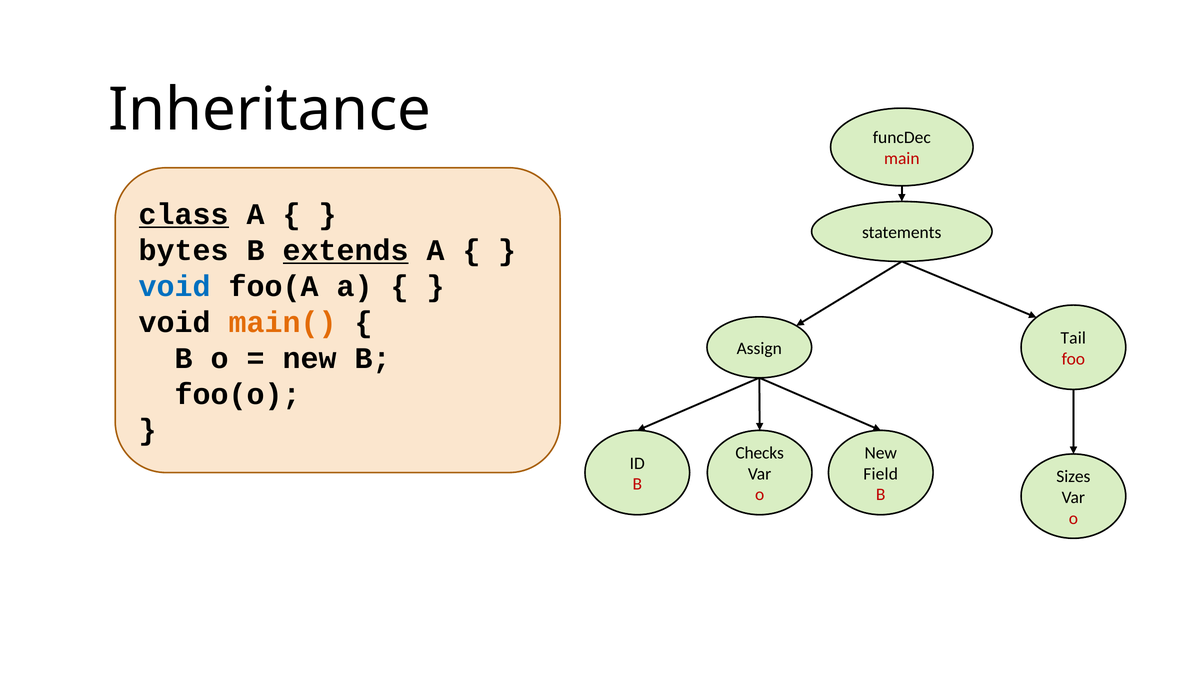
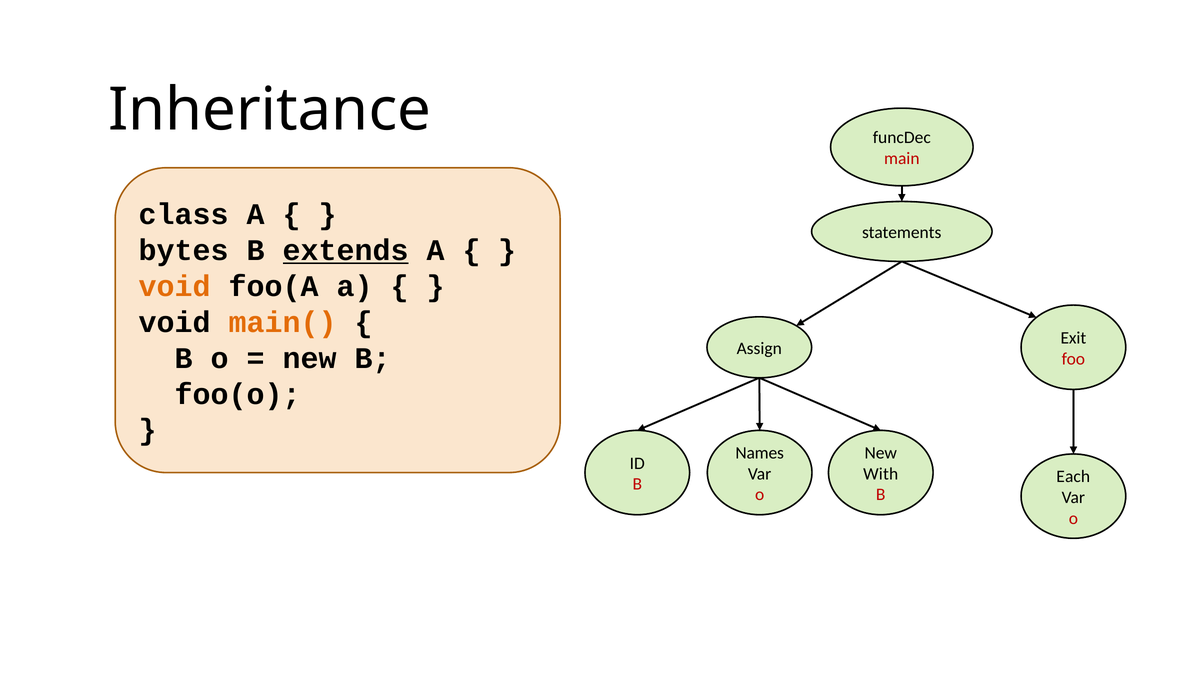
class underline: present -> none
void at (175, 286) colour: blue -> orange
Tail: Tail -> Exit
Checks: Checks -> Names
Field: Field -> With
Sizes: Sizes -> Each
